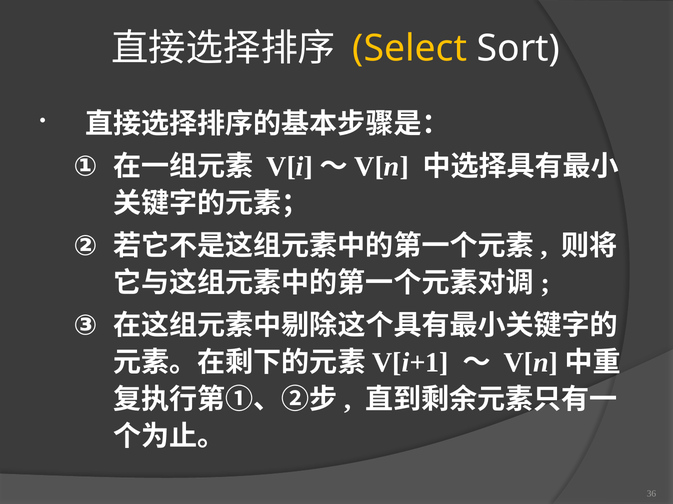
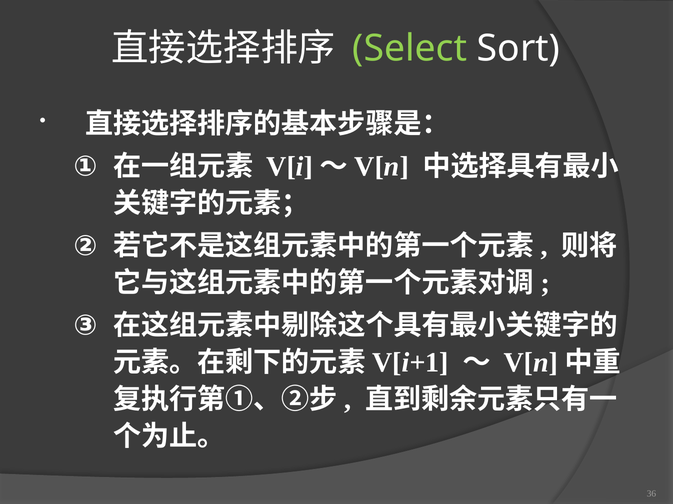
Select colour: yellow -> light green
